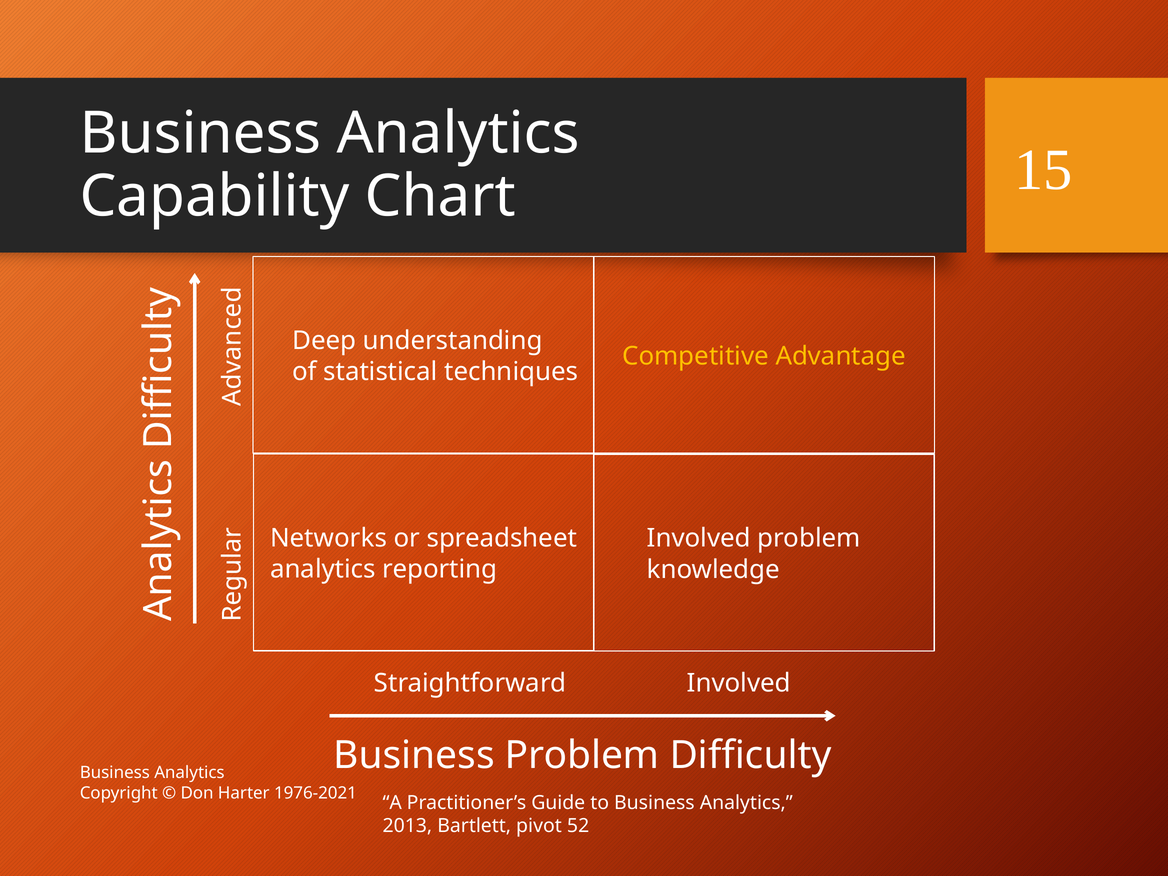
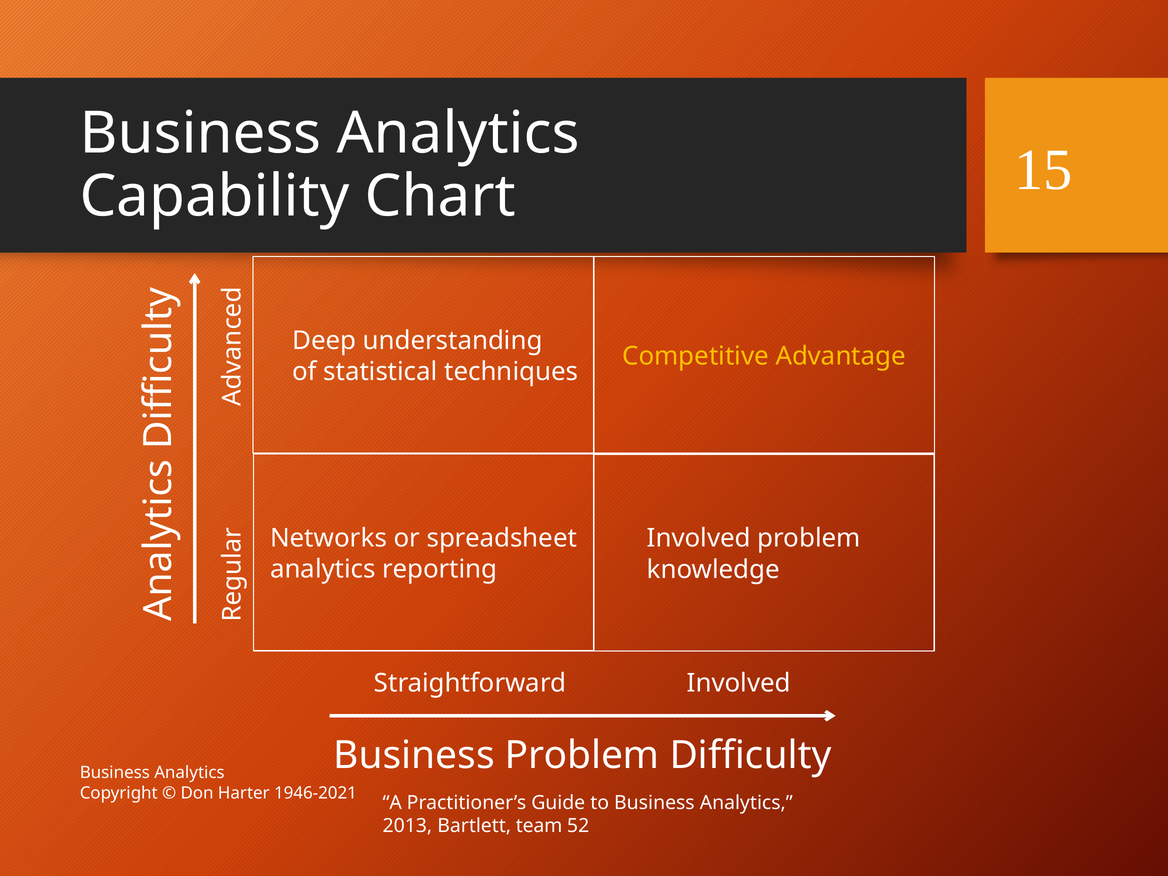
1976-2021: 1976-2021 -> 1946-2021
pivot: pivot -> team
